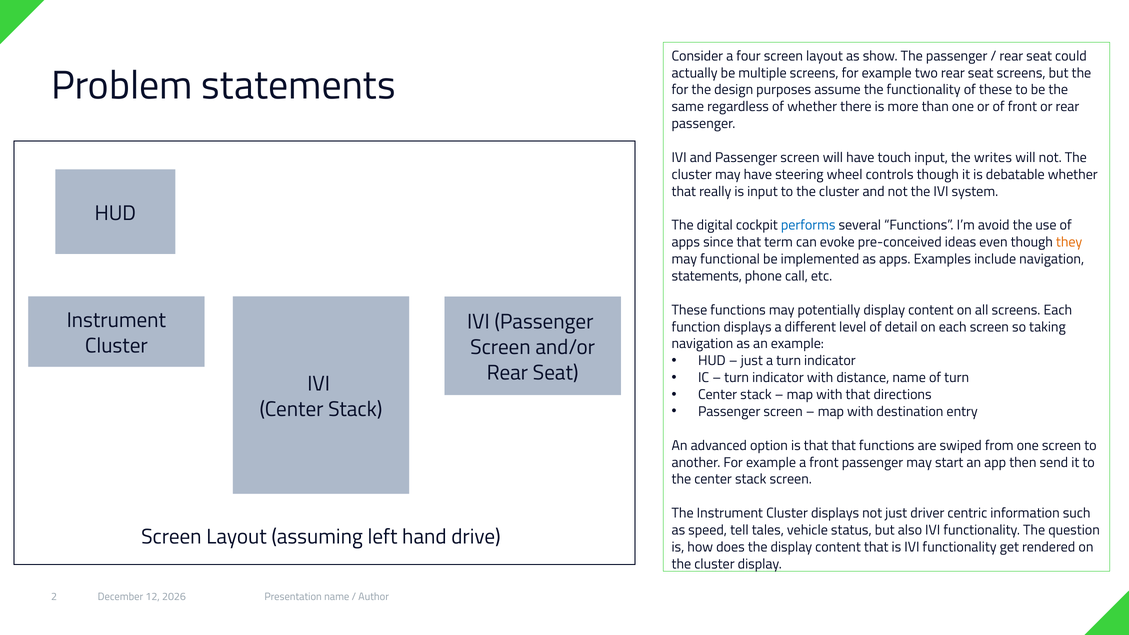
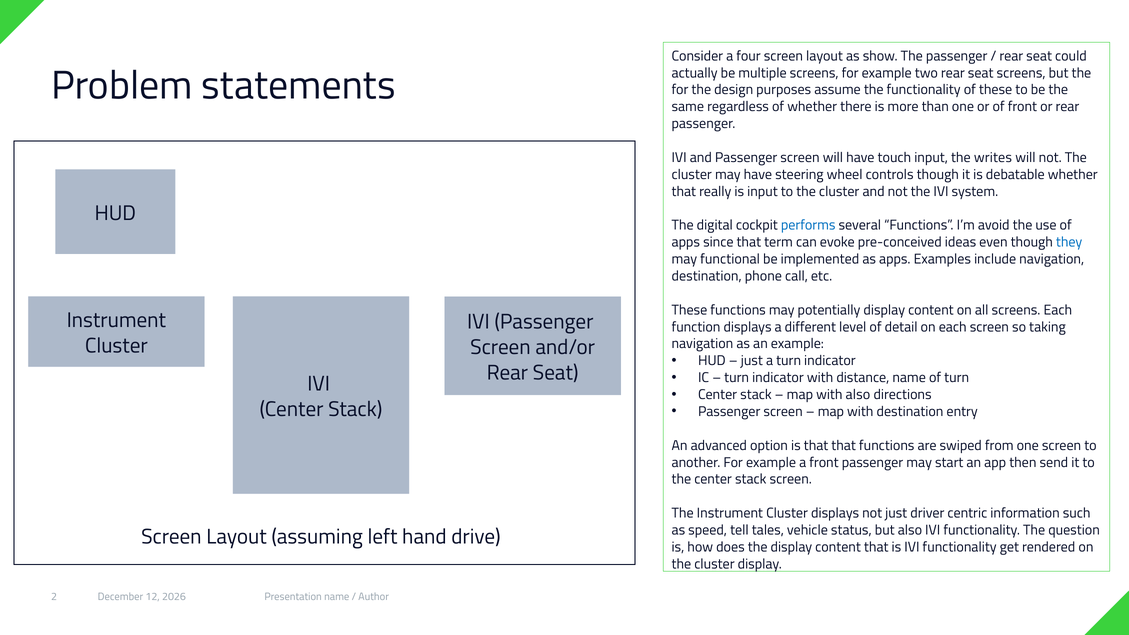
they colour: orange -> blue
statements at (707, 276): statements -> destination
with that: that -> also
